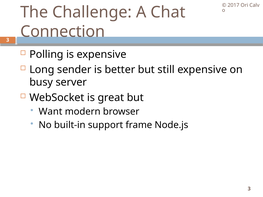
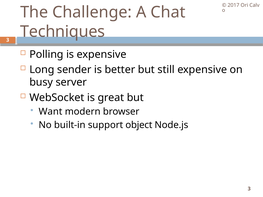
Connection: Connection -> Techniques
frame: frame -> object
